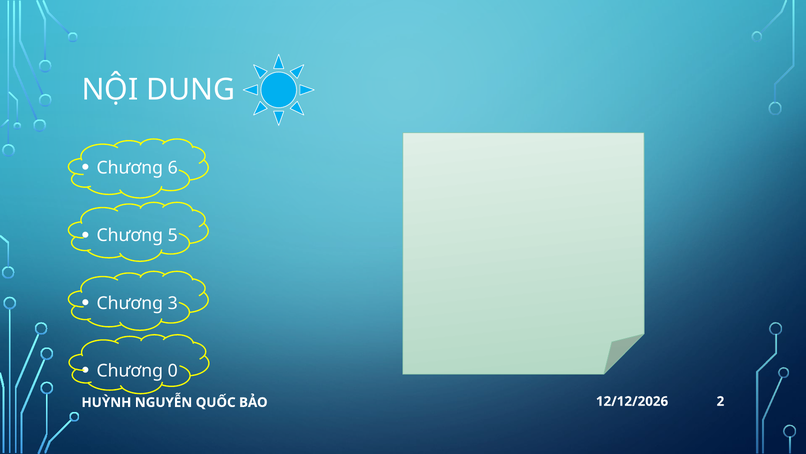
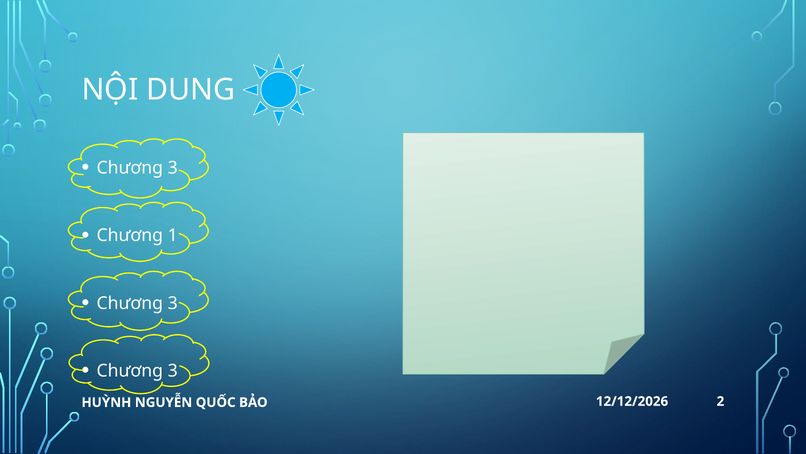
6 at (173, 168): 6 -> 3
5: 5 -> 1
0 at (173, 370): 0 -> 3
